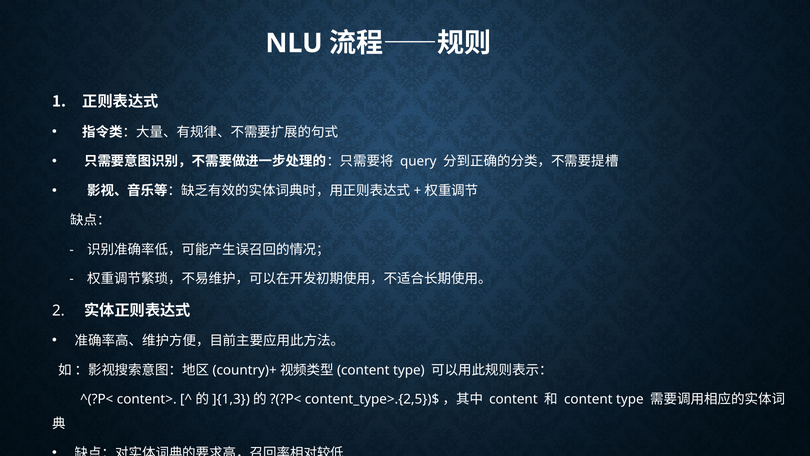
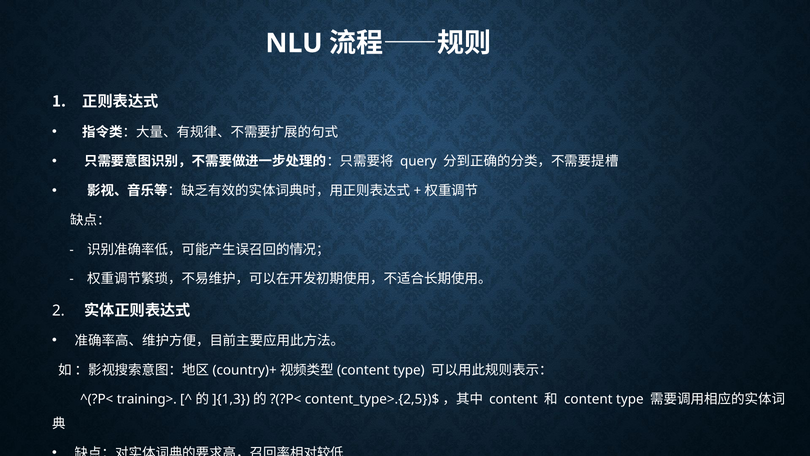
content>: content> -> training>
